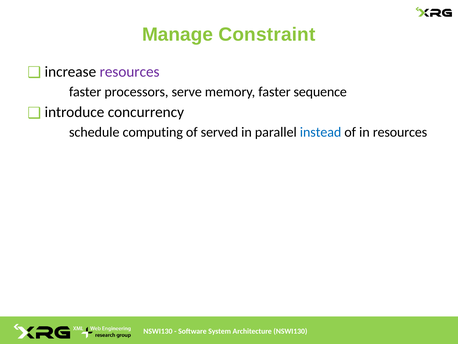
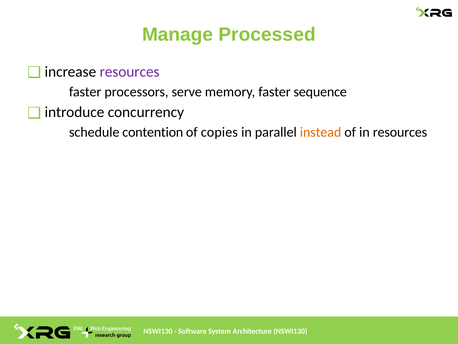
Constraint: Constraint -> Processed
computing: computing -> contention
served: served -> copies
instead colour: blue -> orange
